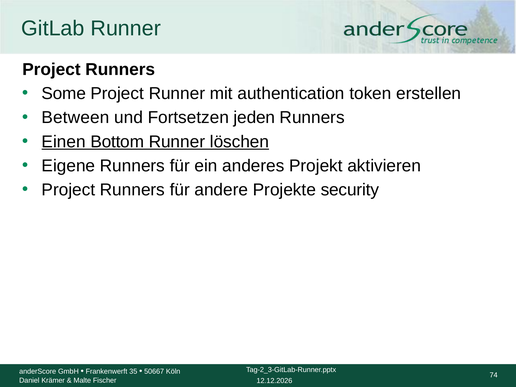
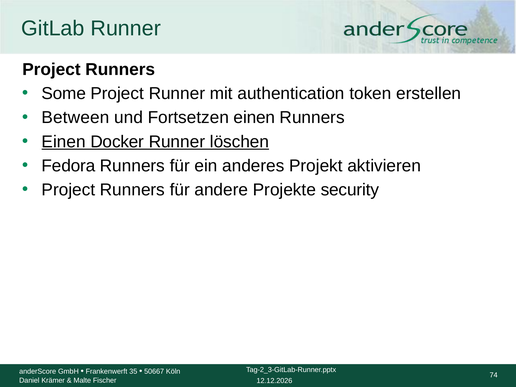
Fortsetzen jeden: jeden -> einen
Bottom: Bottom -> Docker
Eigene: Eigene -> Fedora
